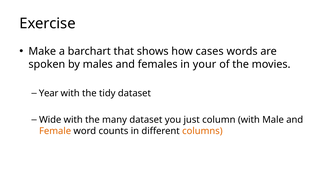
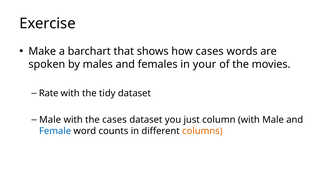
Year: Year -> Rate
Wide at (50, 119): Wide -> Male
the many: many -> cases
Female colour: orange -> blue
